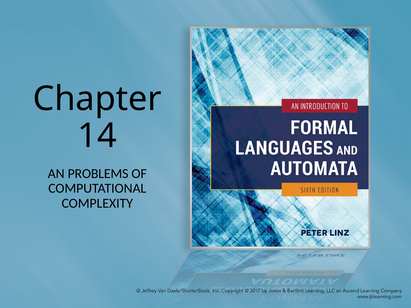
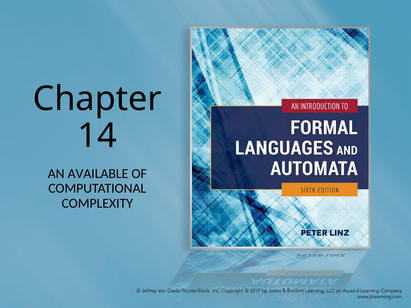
PROBLEMS: PROBLEMS -> AVAILABLE
